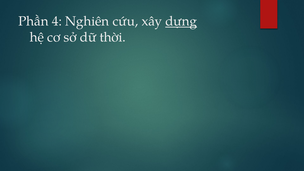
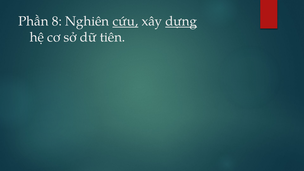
4: 4 -> 8
cứu underline: none -> present
thời: thời -> tiên
